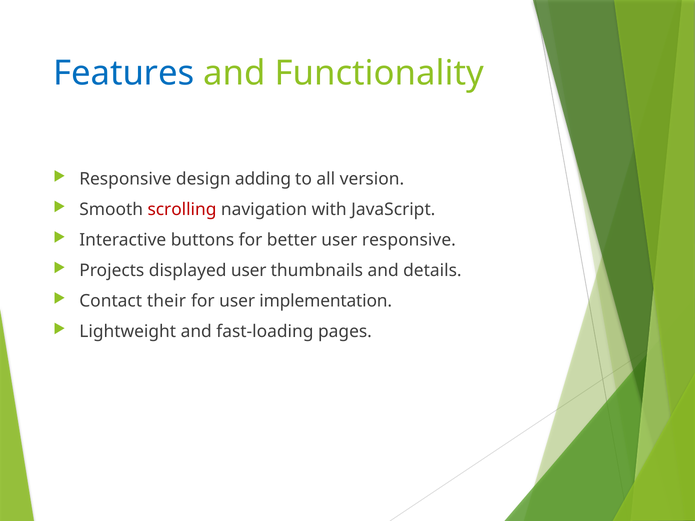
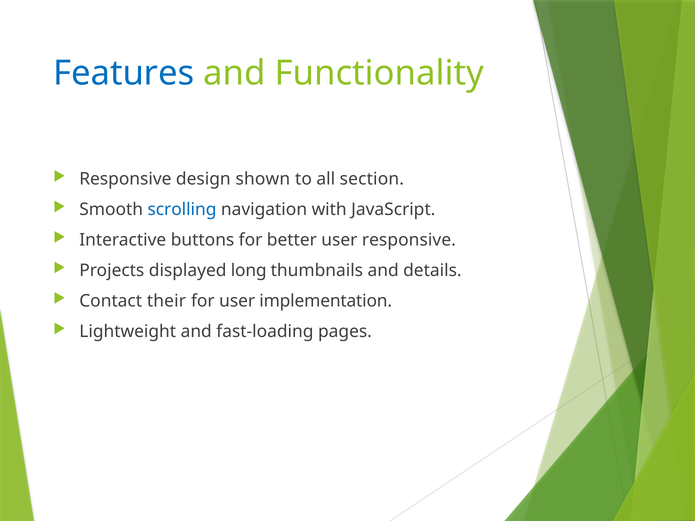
adding: adding -> shown
version: version -> section
scrolling colour: red -> blue
displayed user: user -> long
